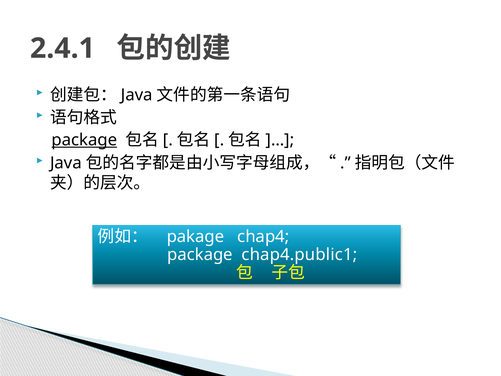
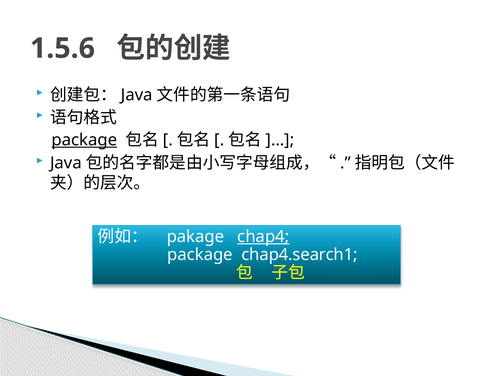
2.4.1: 2.4.1 -> 1.5.6
chap4 underline: none -> present
chap4.public1: chap4.public1 -> chap4.search1
